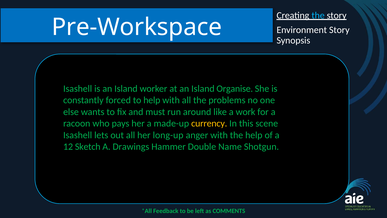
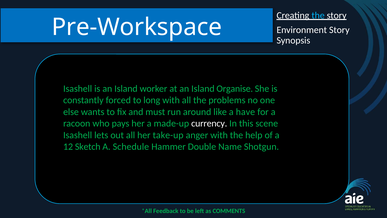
to help: help -> long
work: work -> have
currency colour: yellow -> white
long-up: long-up -> take-up
Drawings: Drawings -> Schedule
